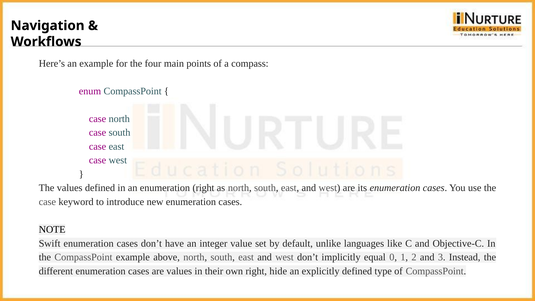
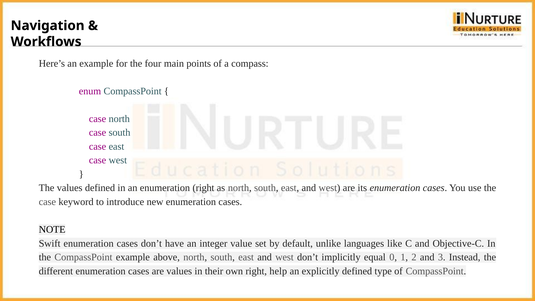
hide: hide -> help
